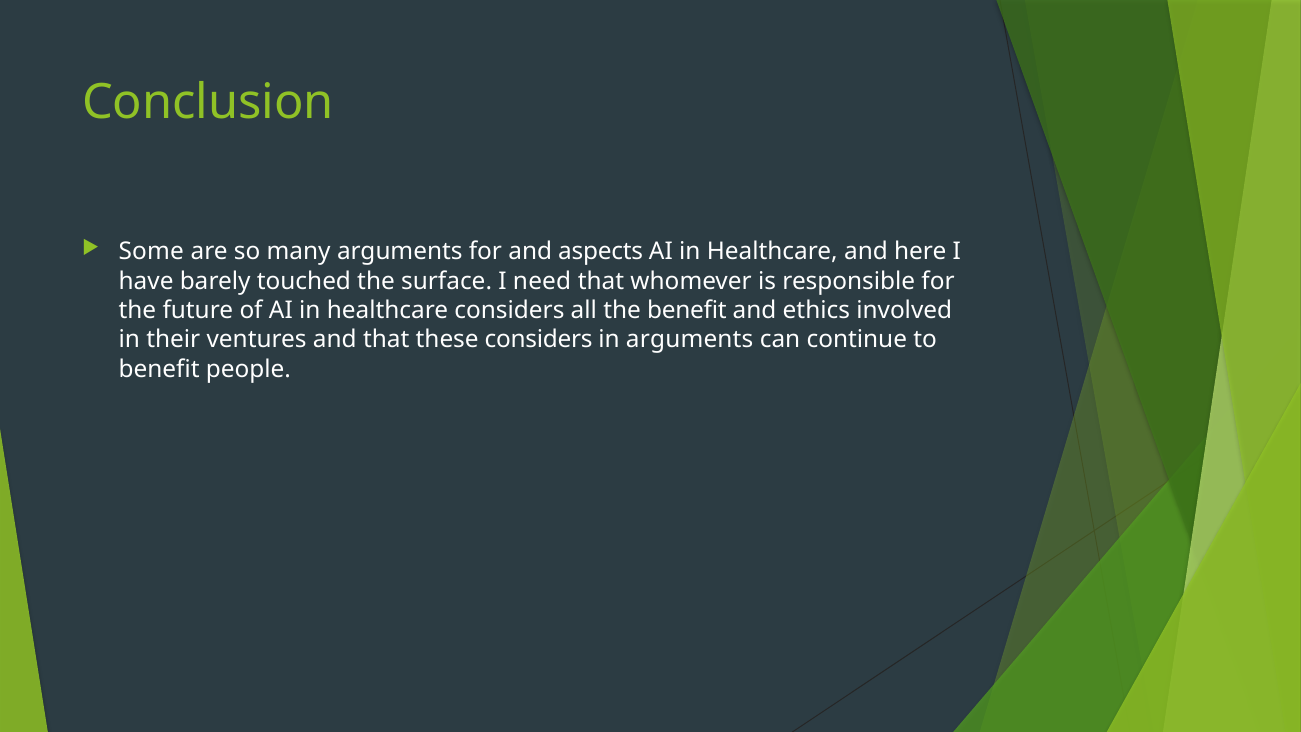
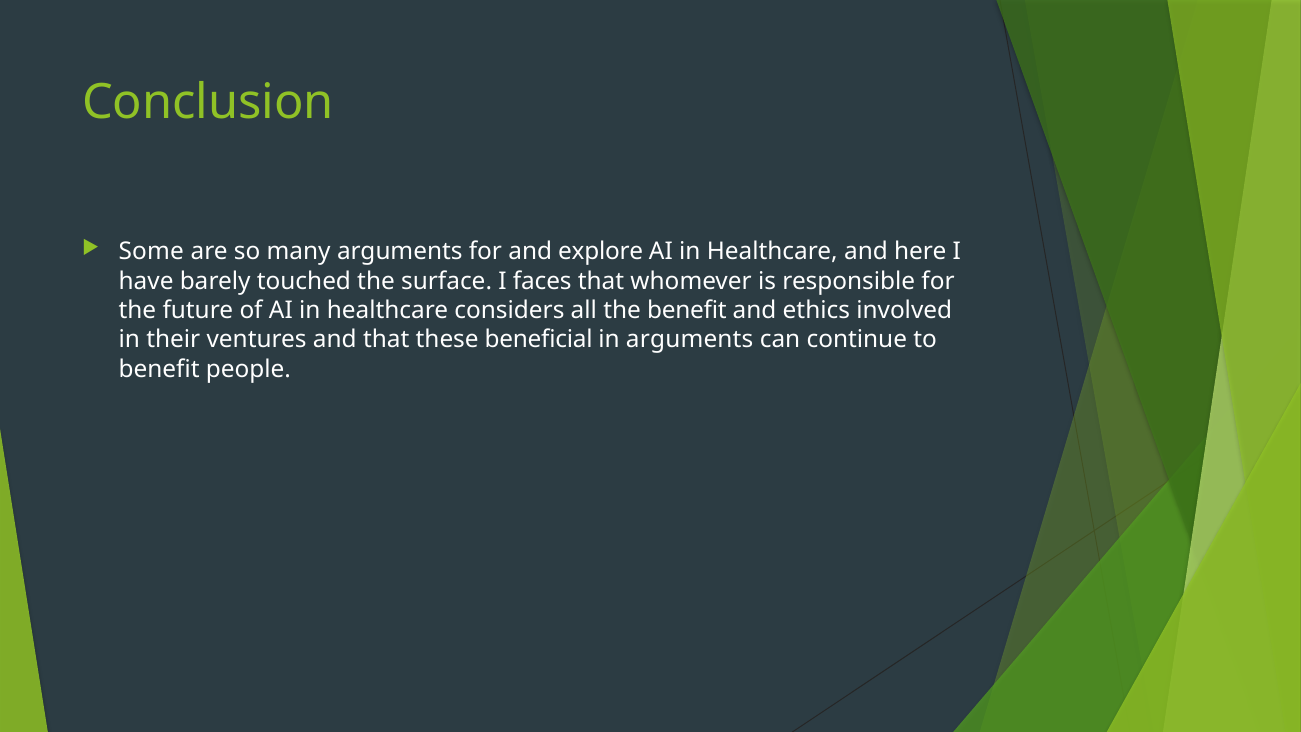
aspects: aspects -> explore
need: need -> faces
these considers: considers -> beneficial
